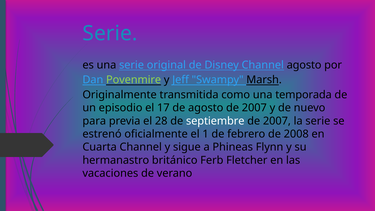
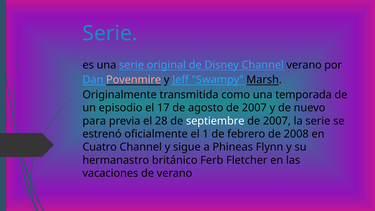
Channel agosto: agosto -> verano
Povenmire colour: light green -> pink
Cuarta: Cuarta -> Cuatro
